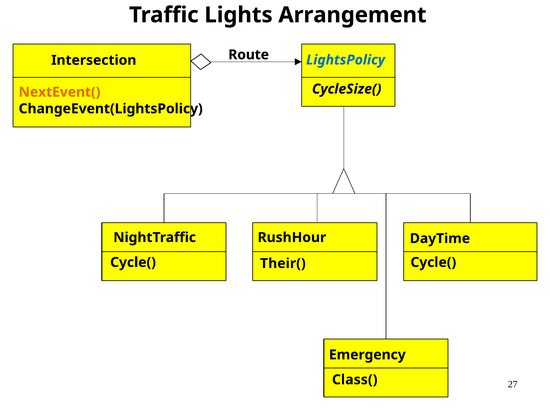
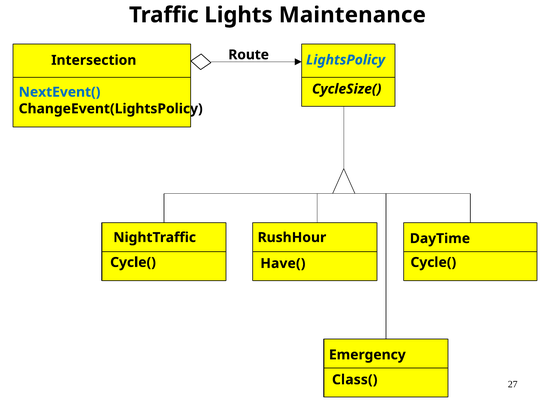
Arrangement: Arrangement -> Maintenance
NextEvent( colour: orange -> blue
Their(: Their( -> Have(
